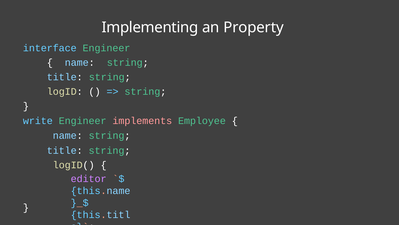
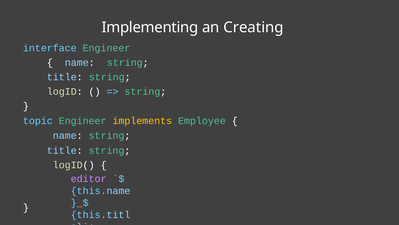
Property: Property -> Creating
write: write -> topic
implements colour: pink -> yellow
